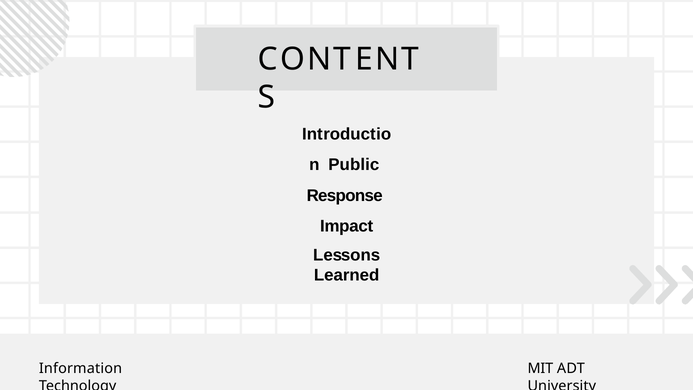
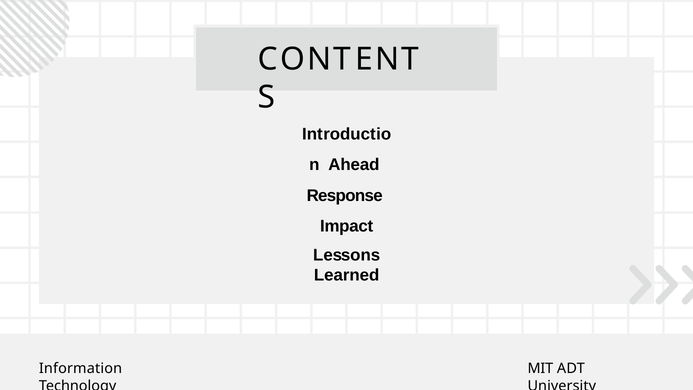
Public: Public -> Ahead
